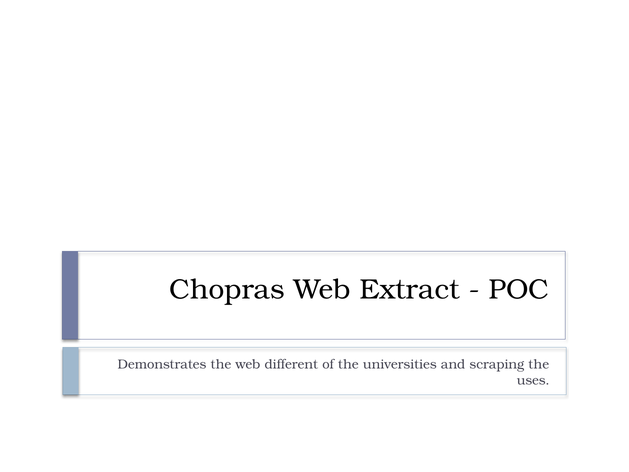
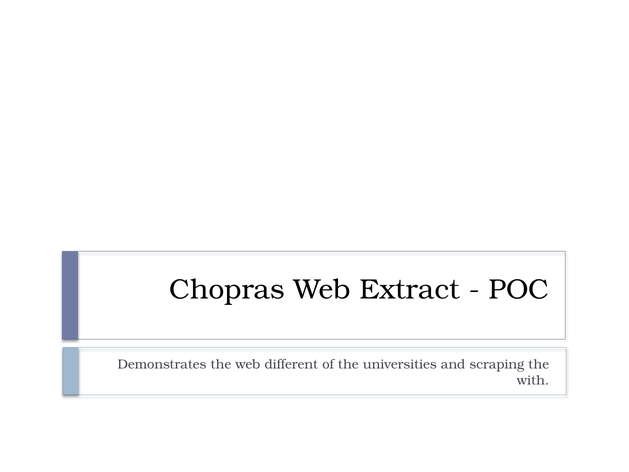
uses: uses -> with
